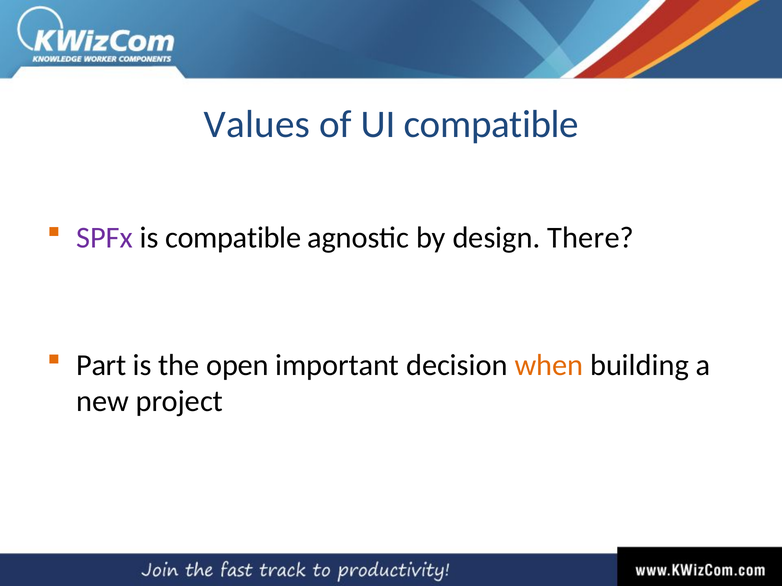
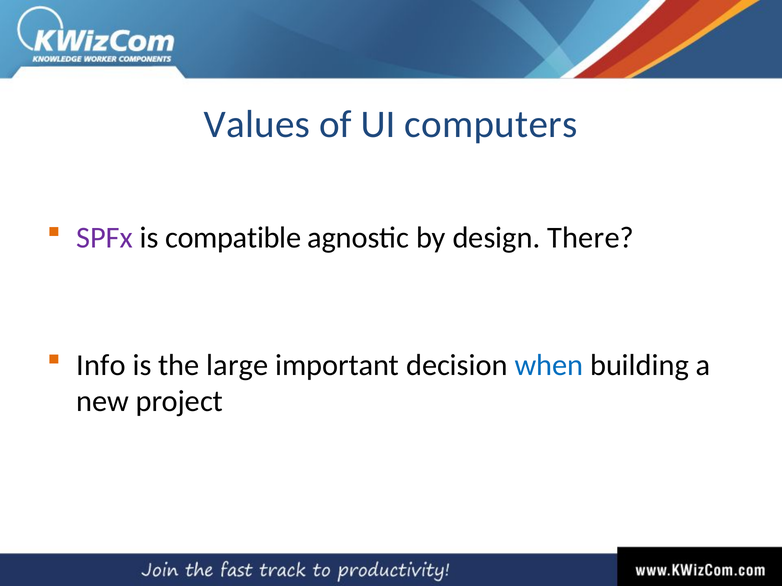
UI compatible: compatible -> computers
Part: Part -> Info
open: open -> large
when colour: orange -> blue
